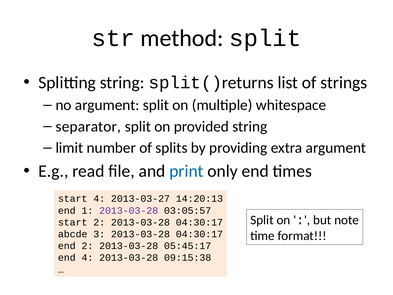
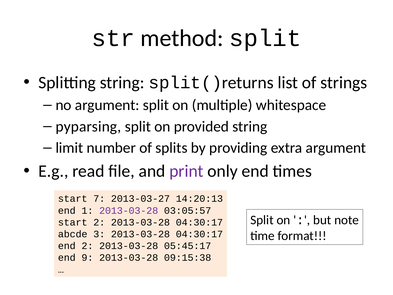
separator: separator -> pyparsing
print colour: blue -> purple
start 4: 4 -> 7
end 4: 4 -> 9
